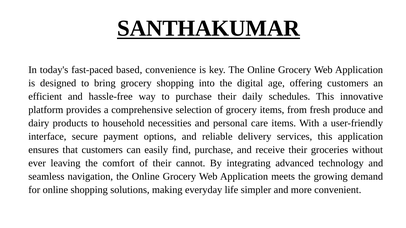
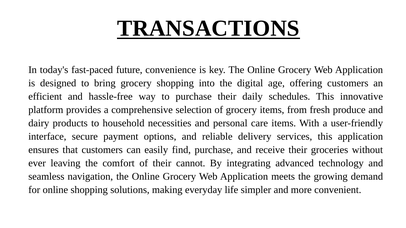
SANTHAKUMAR: SANTHAKUMAR -> TRANSACTIONS
based: based -> future
